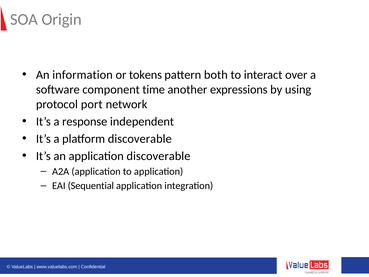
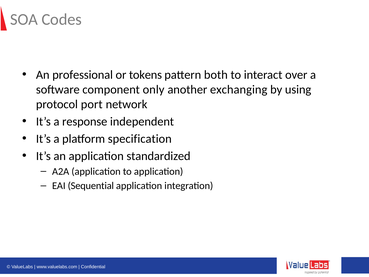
Origin: Origin -> Codes
information: information -> professional
time: time -> only
expressions: expressions -> exchanging
platform discoverable: discoverable -> specification
application discoverable: discoverable -> standardized
